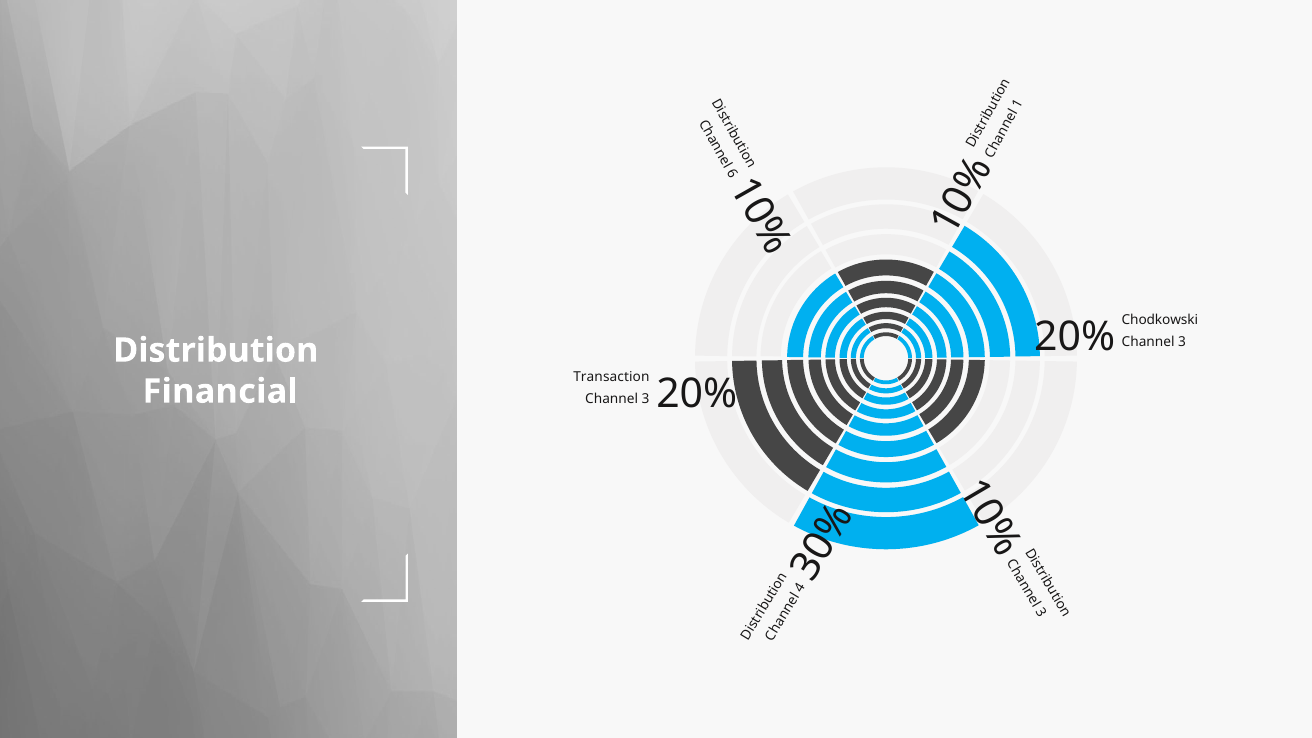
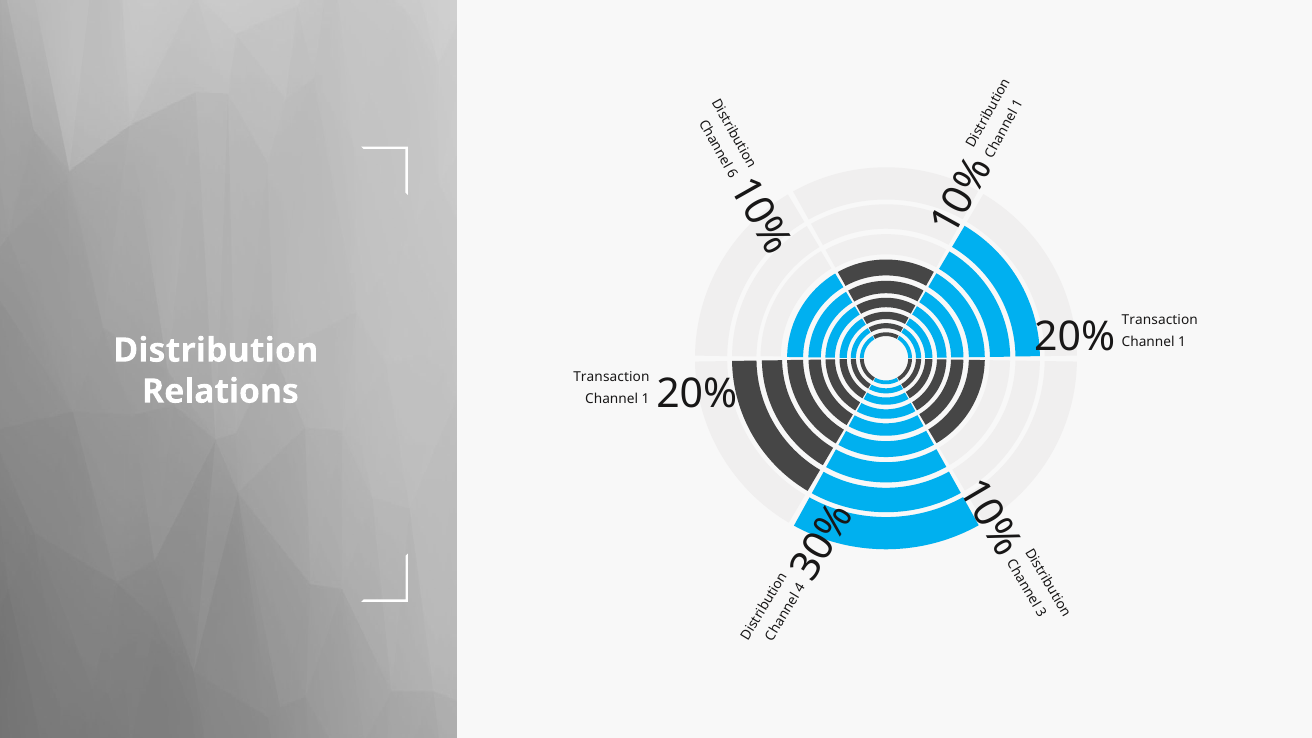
Chodkowski at (1160, 321): Chodkowski -> Transaction
3 at (1182, 342): 3 -> 1
Financial: Financial -> Relations
3 at (646, 399): 3 -> 1
